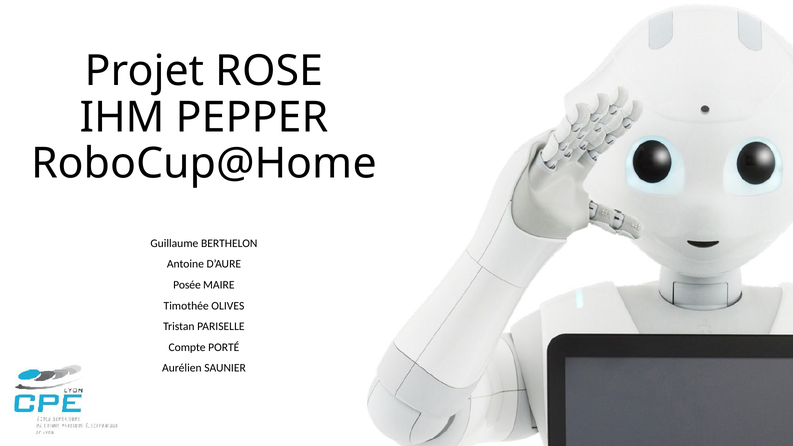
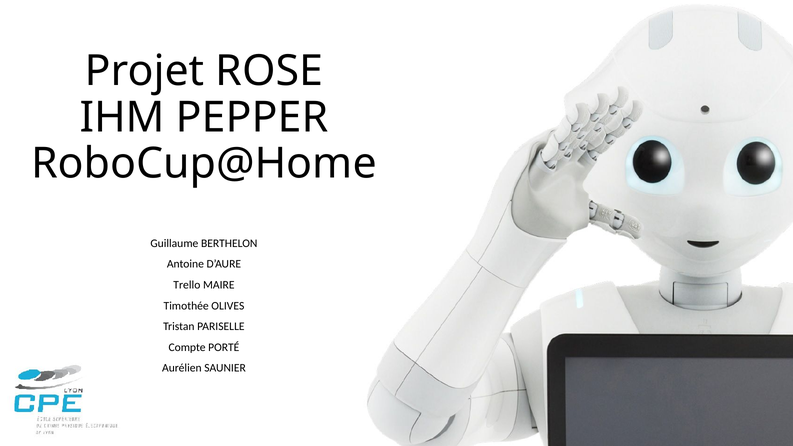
Posée: Posée -> Trello
